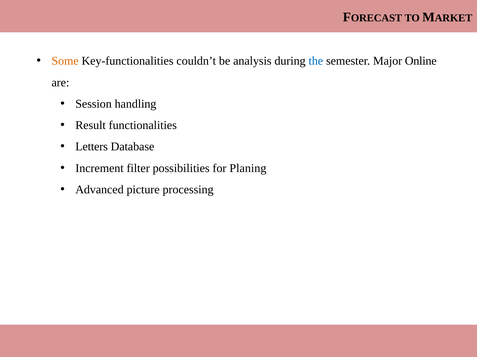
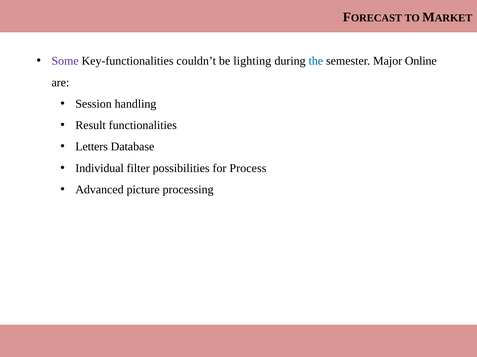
Some colour: orange -> purple
analysis: analysis -> lighting
Increment: Increment -> Individual
Planing: Planing -> Process
